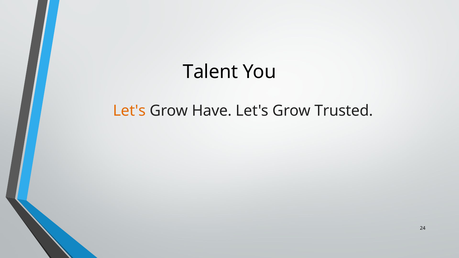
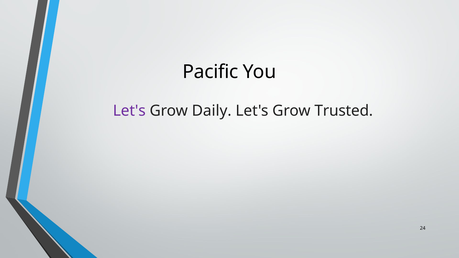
Talent: Talent -> Pacific
Let's at (129, 111) colour: orange -> purple
Have: Have -> Daily
